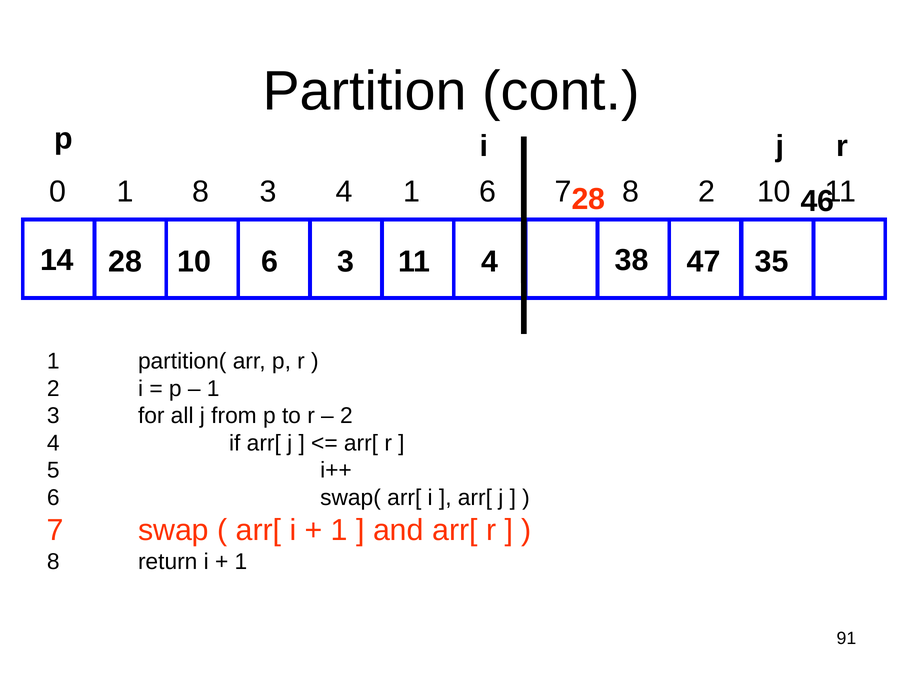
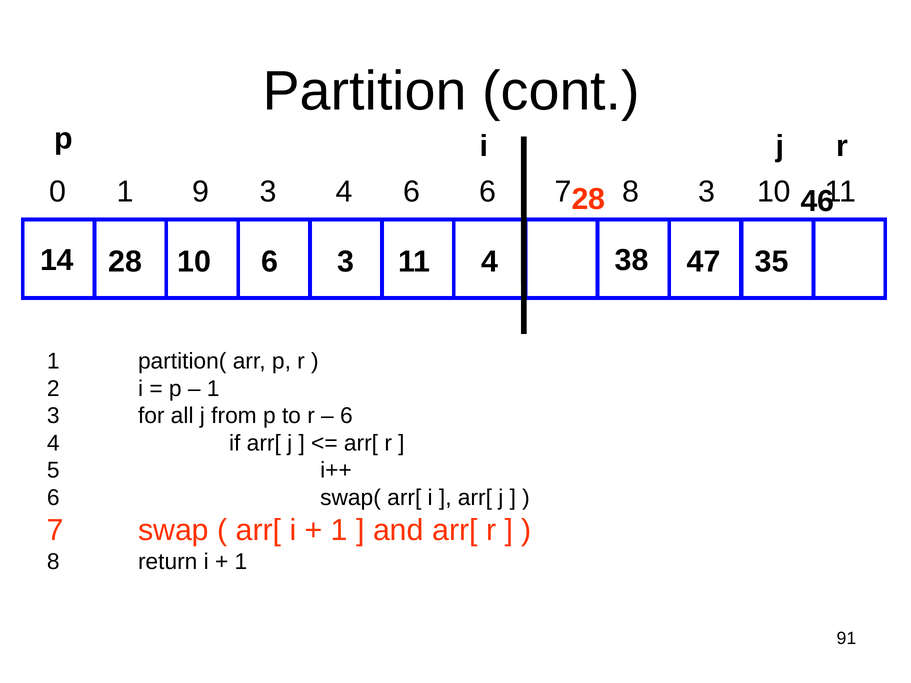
1 8: 8 -> 9
4 1: 1 -> 6
8 2: 2 -> 3
2 at (346, 416): 2 -> 6
